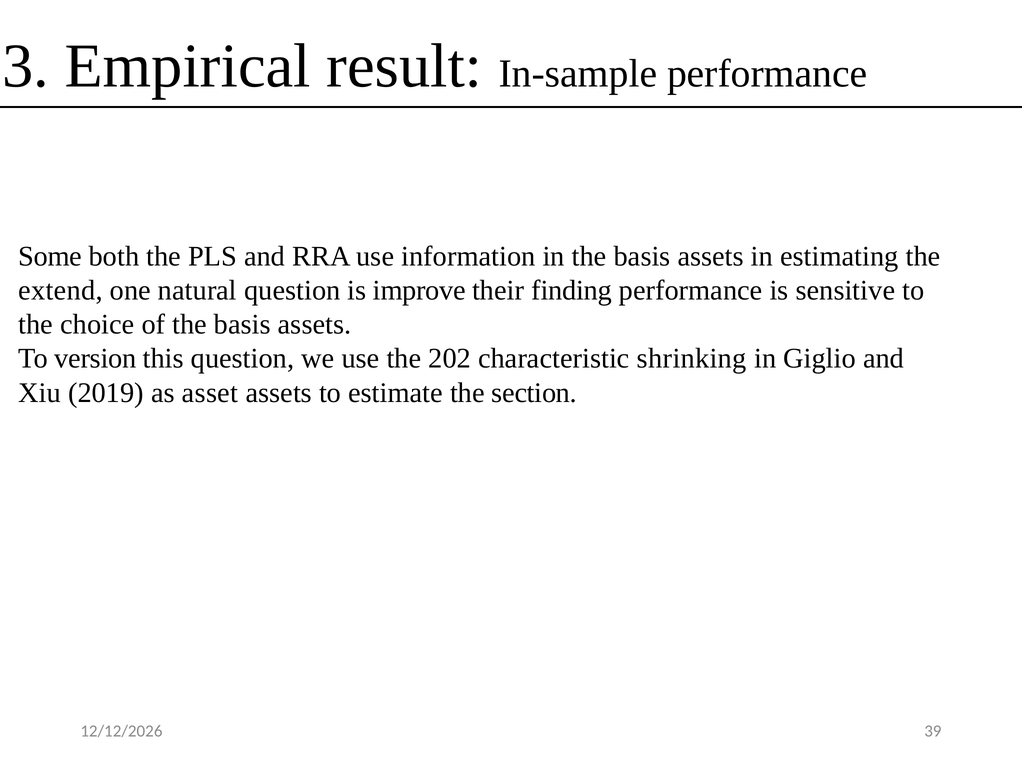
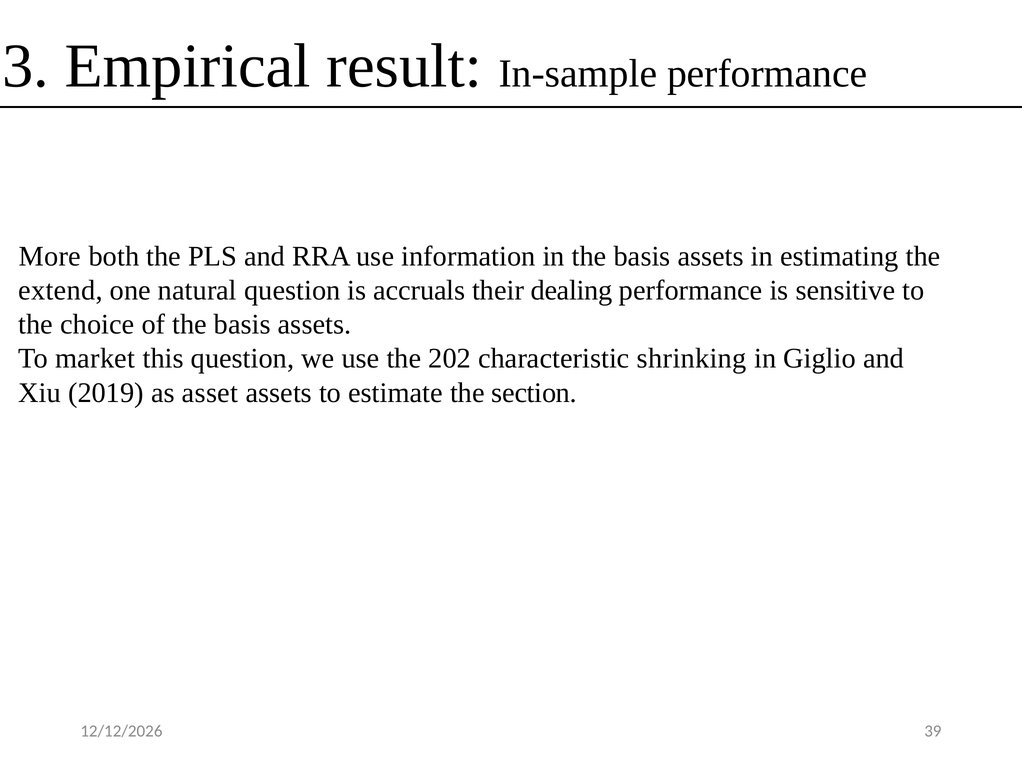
Some: Some -> More
improve: improve -> accruals
finding: finding -> dealing
version: version -> market
